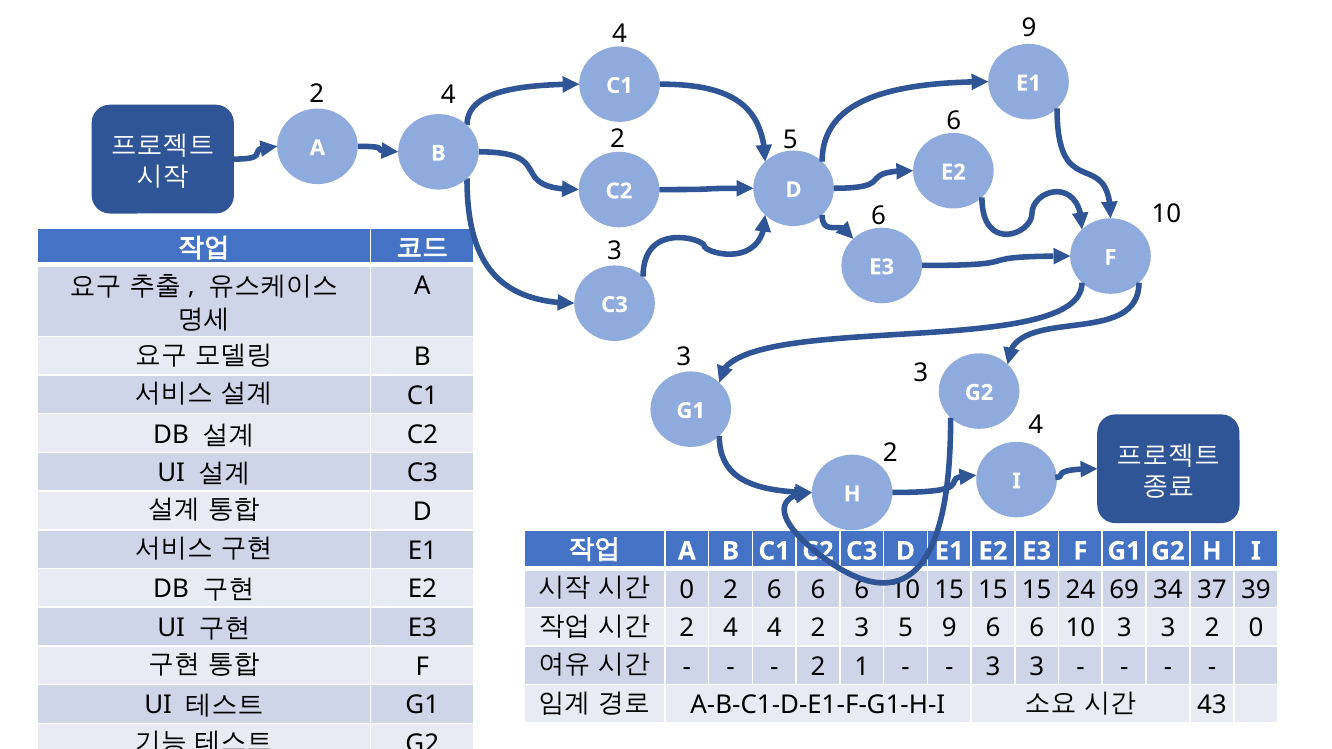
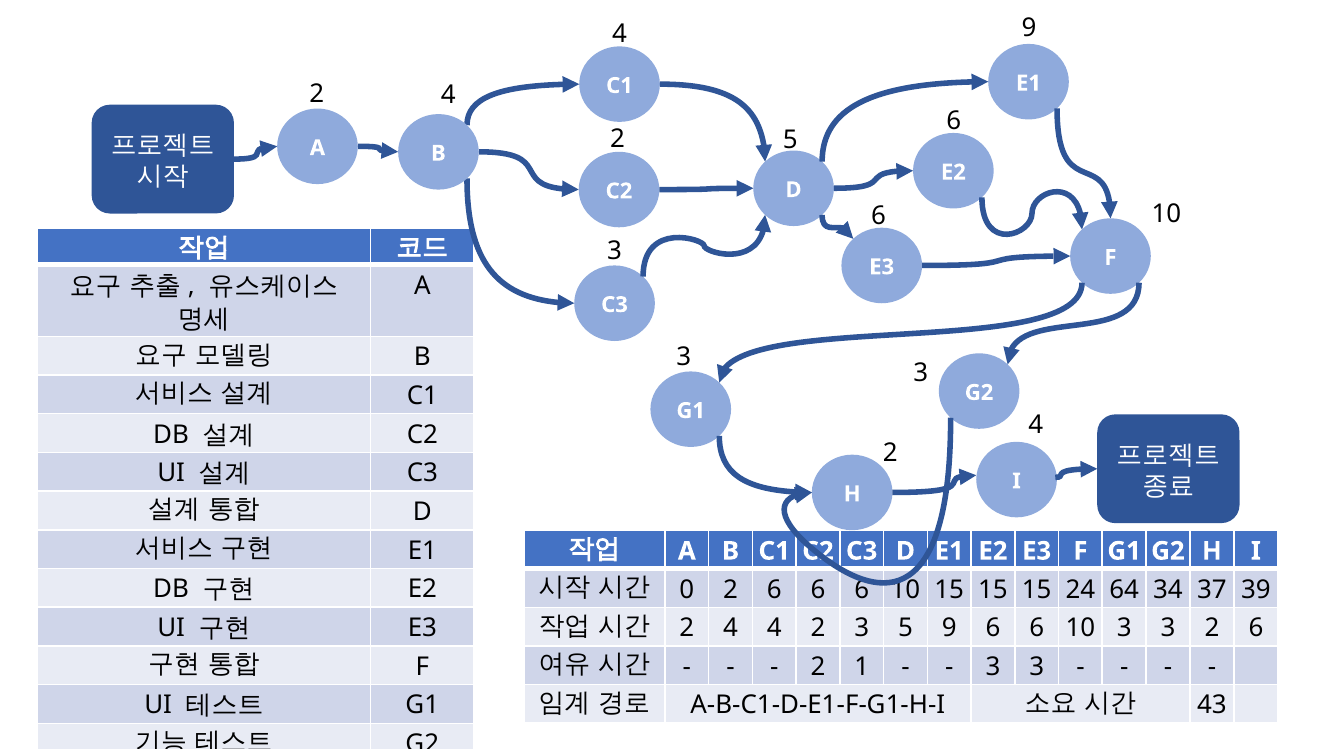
69: 69 -> 64
3 2 0: 0 -> 6
